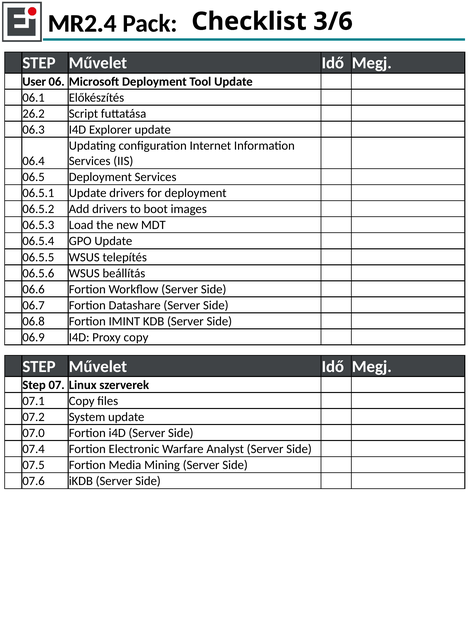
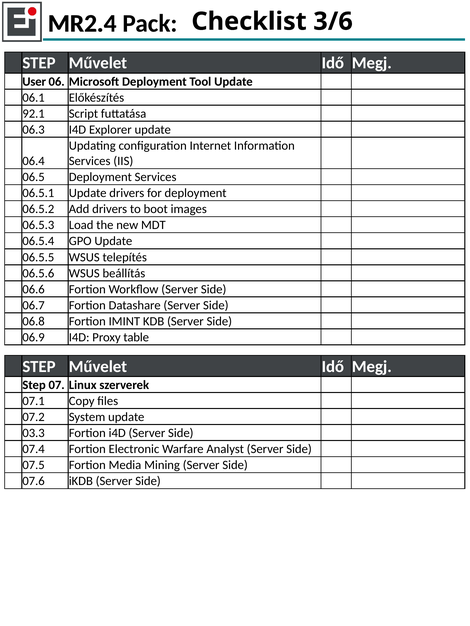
26.2: 26.2 -> 92.1
Proxy copy: copy -> table
07.0: 07.0 -> 03.3
